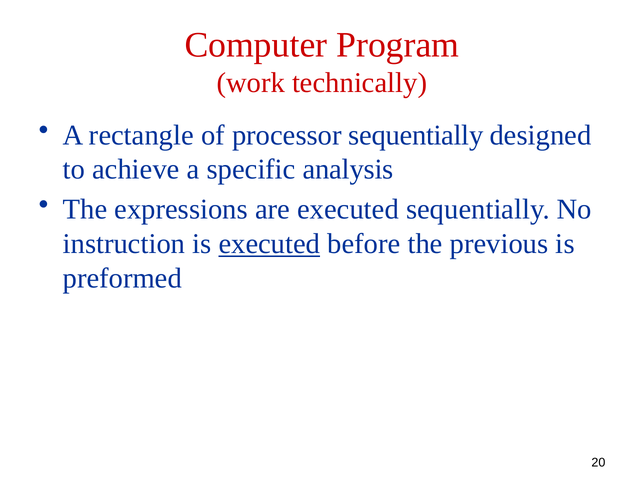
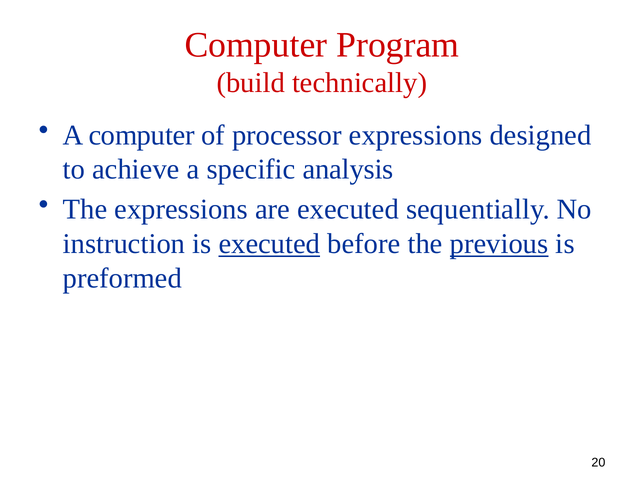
work: work -> build
A rectangle: rectangle -> computer
processor sequentially: sequentially -> expressions
previous underline: none -> present
